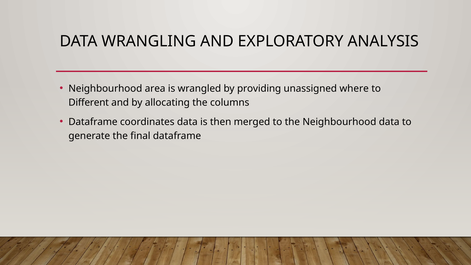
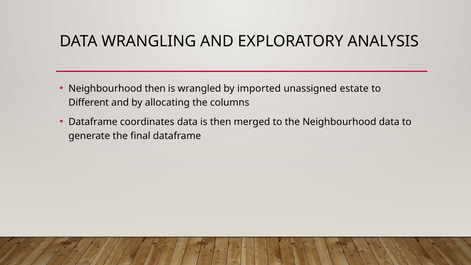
Neighbourhood area: area -> then
providing: providing -> imported
where: where -> estate
